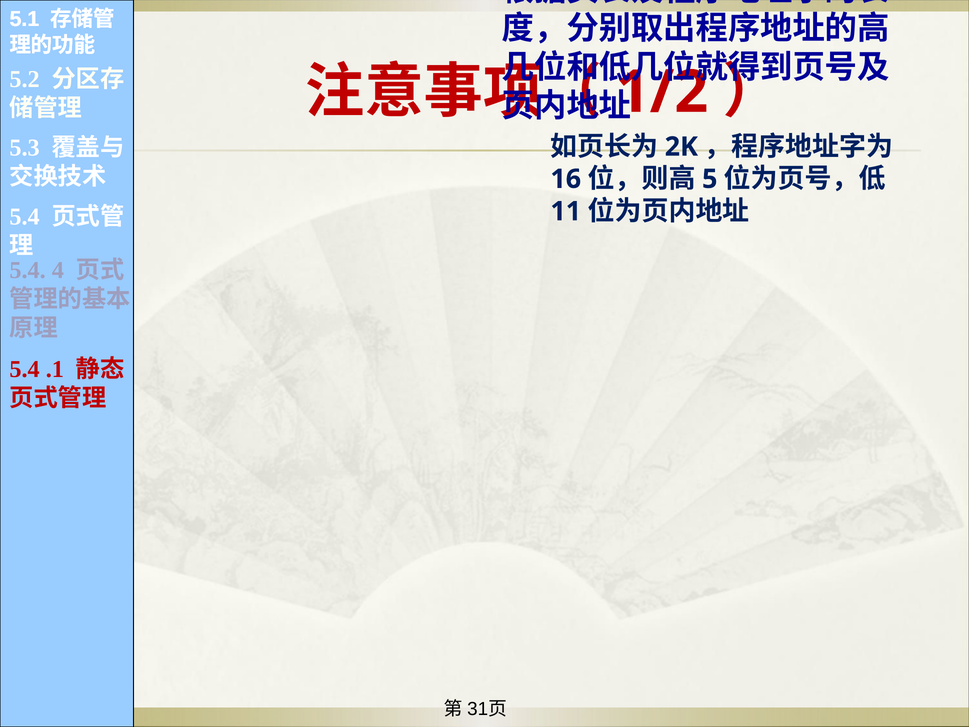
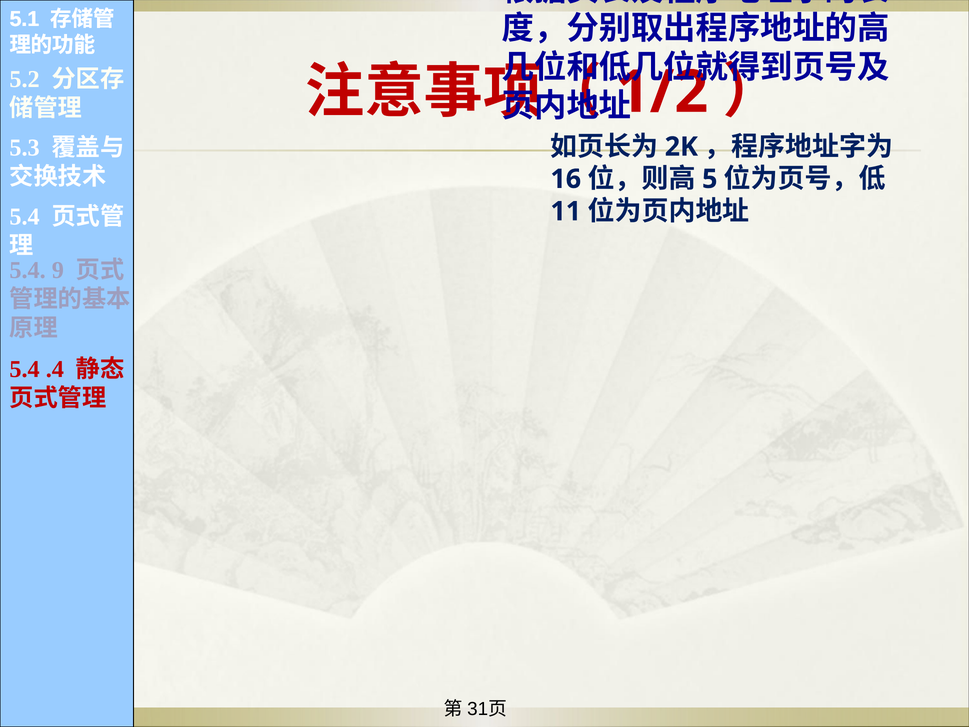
4: 4 -> 9
.1: .1 -> .4
